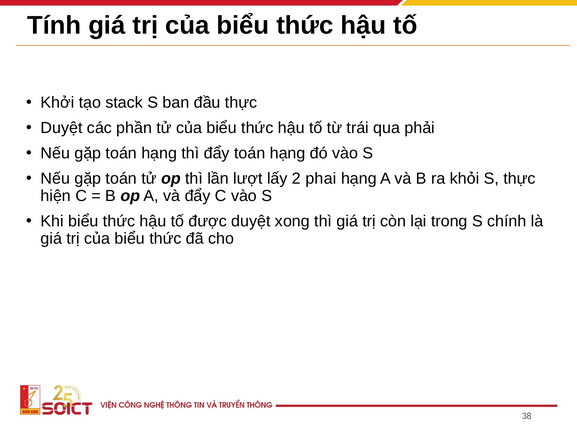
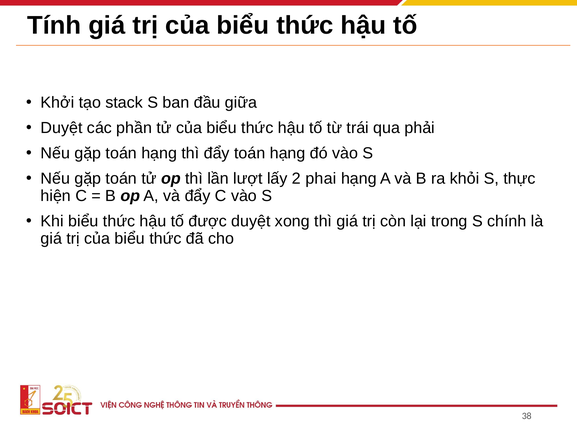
đầu thực: thực -> giữa
